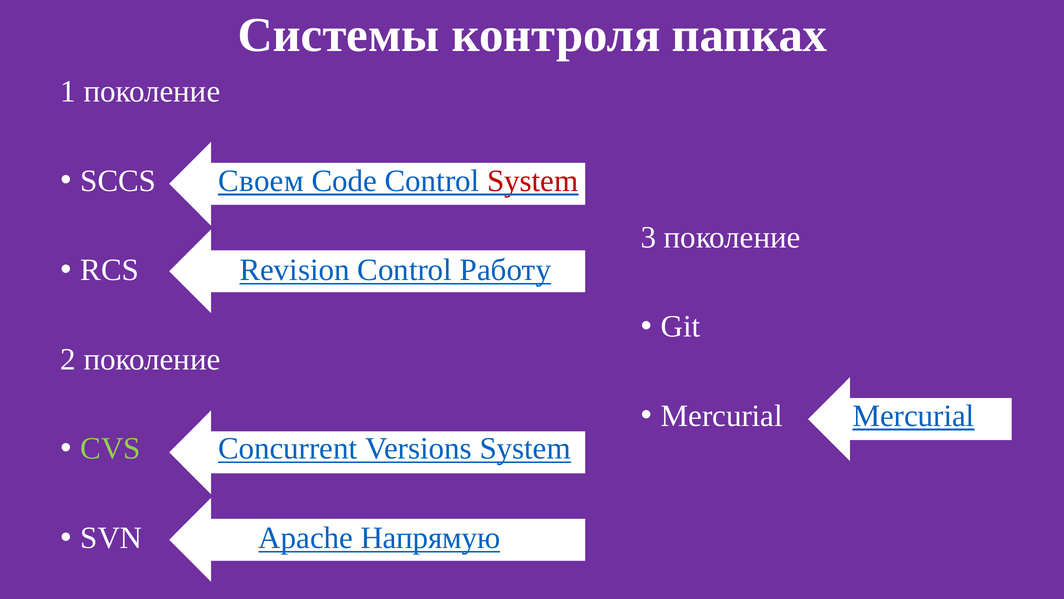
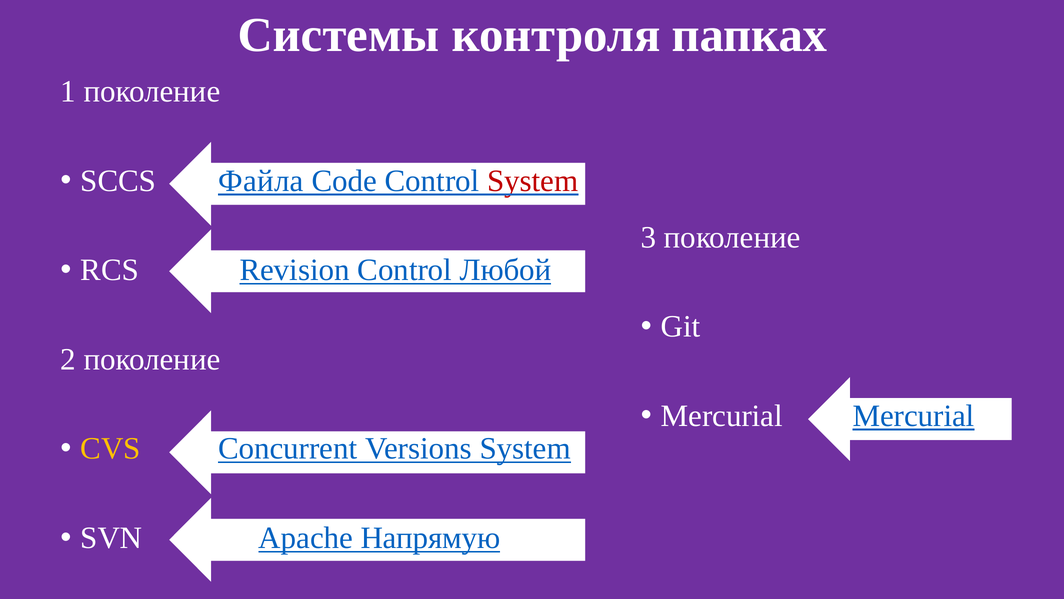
Своем: Своем -> Файла
Работу: Работу -> Любой
CVS colour: light green -> yellow
